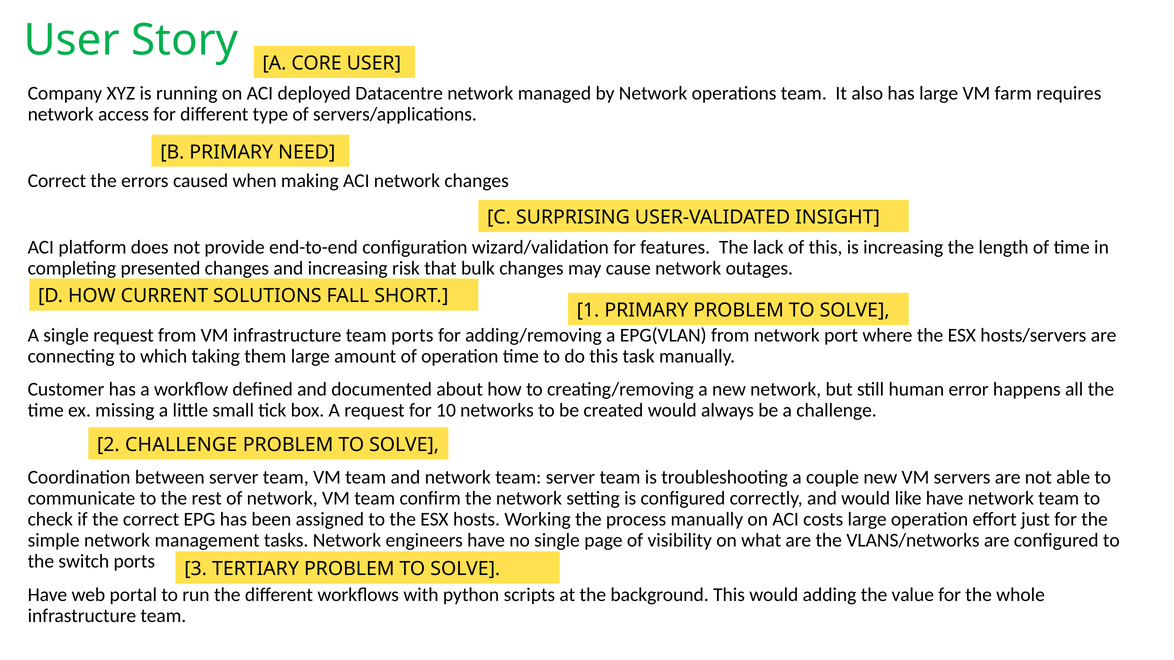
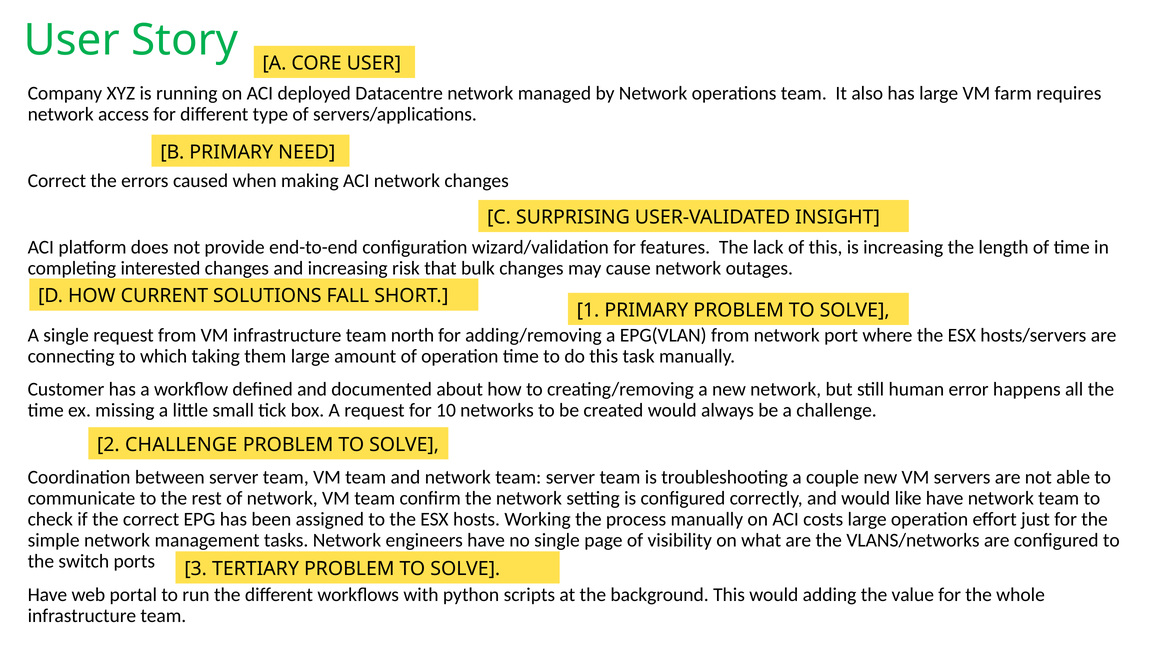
presented: presented -> interested
team ports: ports -> north
